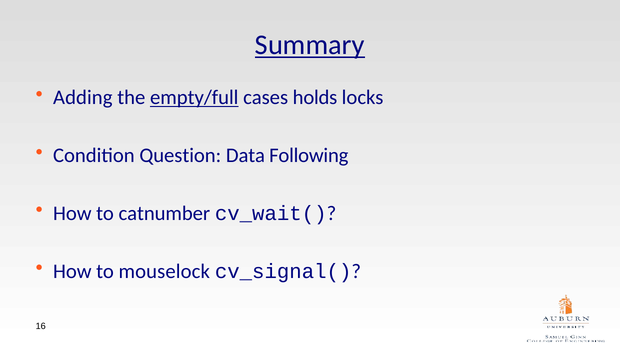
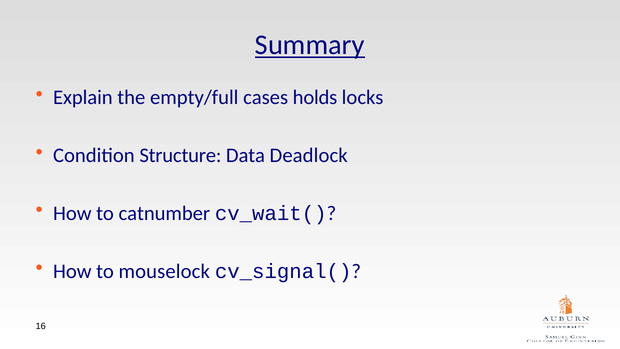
Adding: Adding -> Explain
empty/full underline: present -> none
Question: Question -> Structure
Following: Following -> Deadlock
